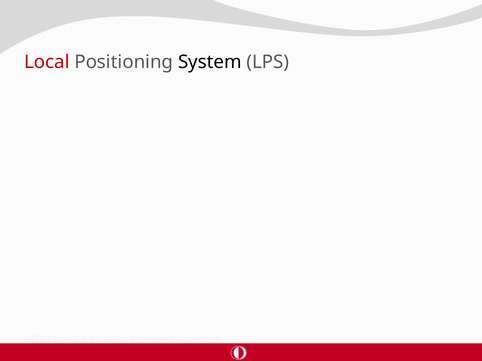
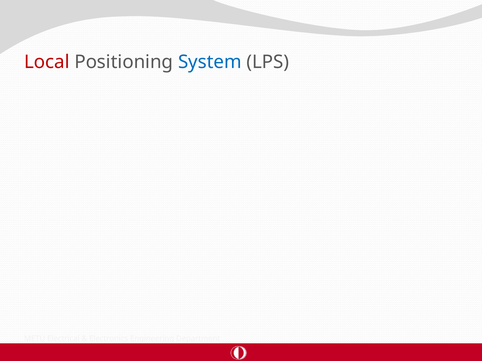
System colour: black -> blue
